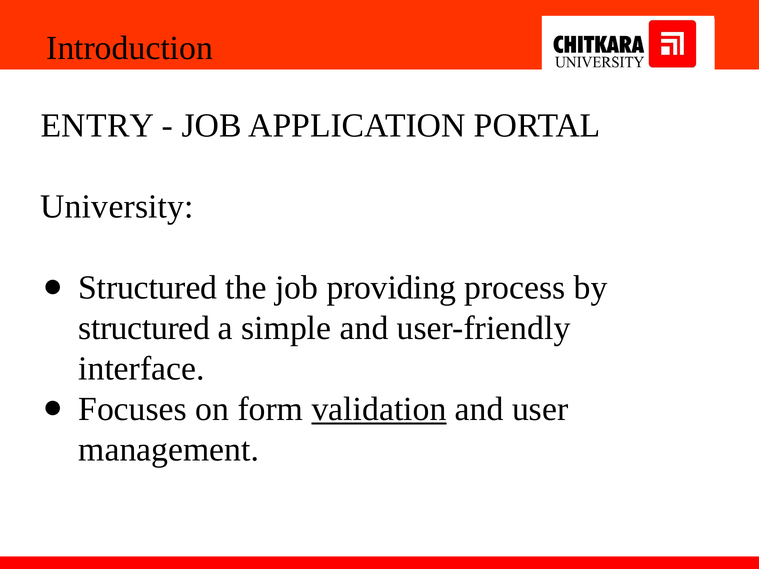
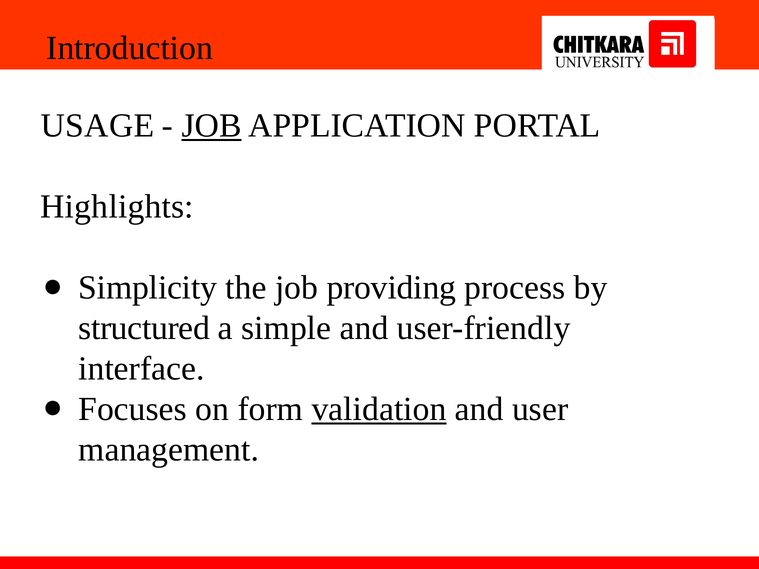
ENTRY: ENTRY -> USAGE
JOB at (212, 126) underline: none -> present
University: University -> Highlights
Structured at (148, 288): Structured -> Simplicity
